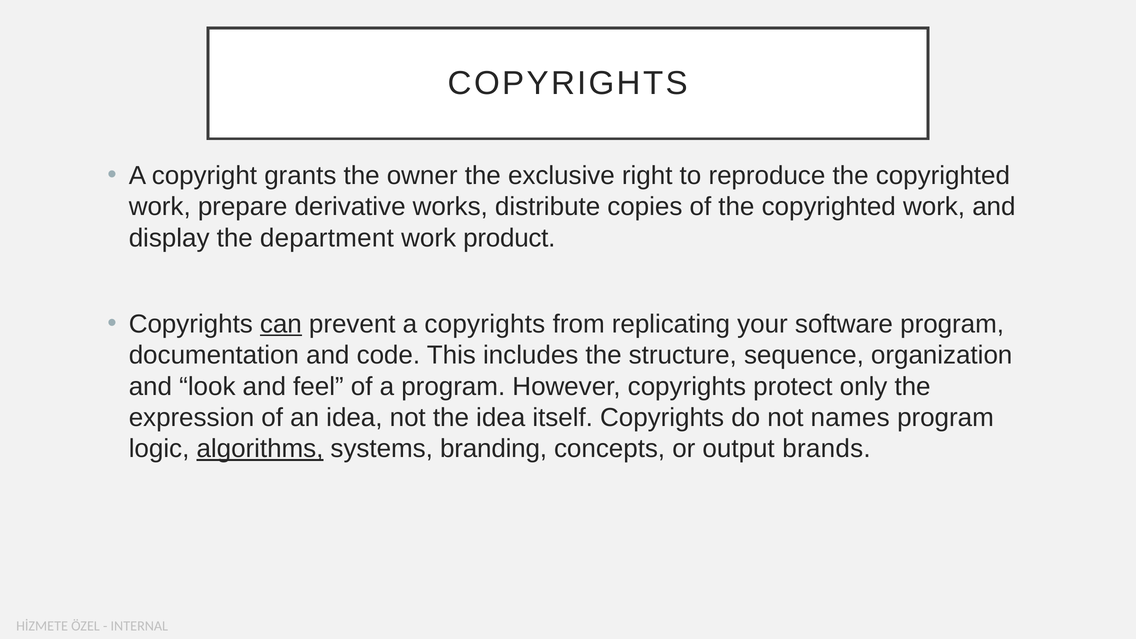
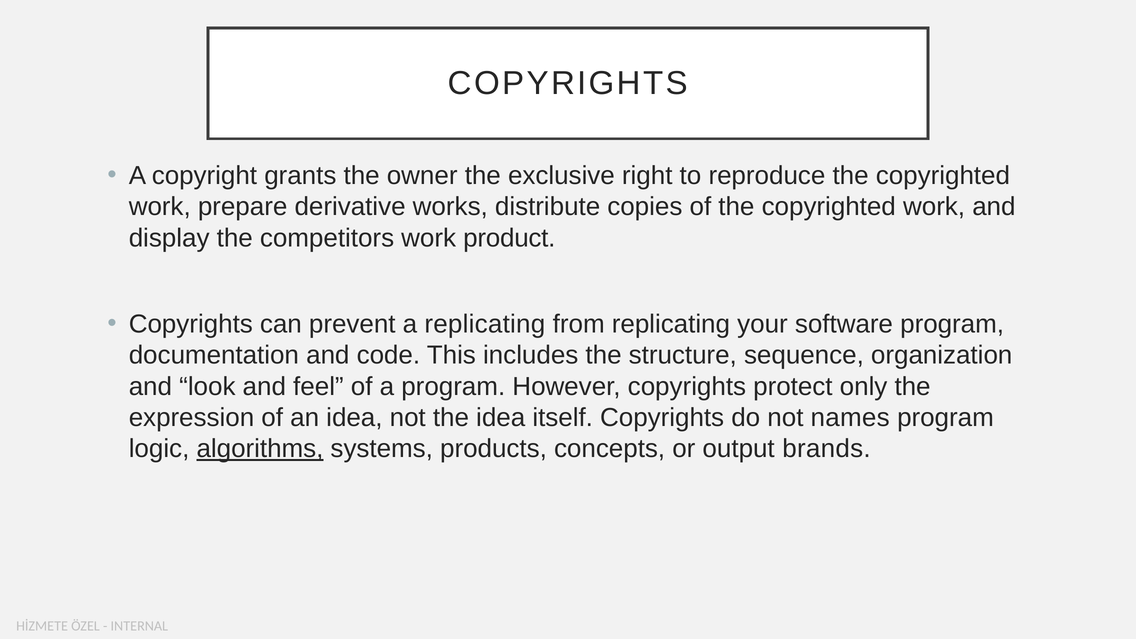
department: department -> competitors
can underline: present -> none
a copyrights: copyrights -> replicating
branding: branding -> products
